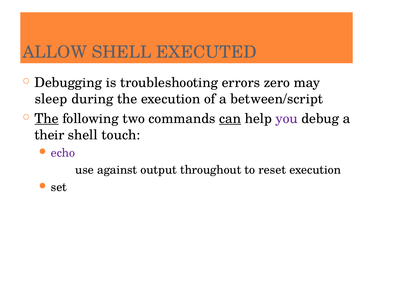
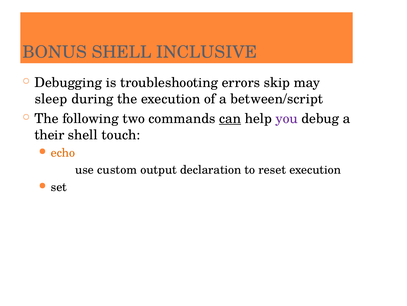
ALLOW: ALLOW -> BONUS
EXECUTED: EXECUTED -> INCLUSIVE
zero: zero -> skip
The at (47, 118) underline: present -> none
echo colour: purple -> orange
against: against -> custom
throughout: throughout -> declaration
